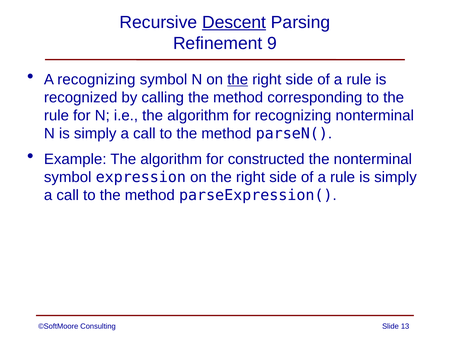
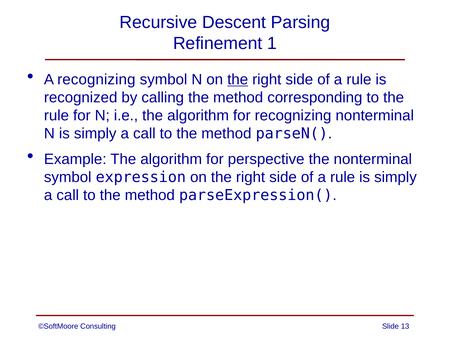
Descent underline: present -> none
9: 9 -> 1
constructed: constructed -> perspective
